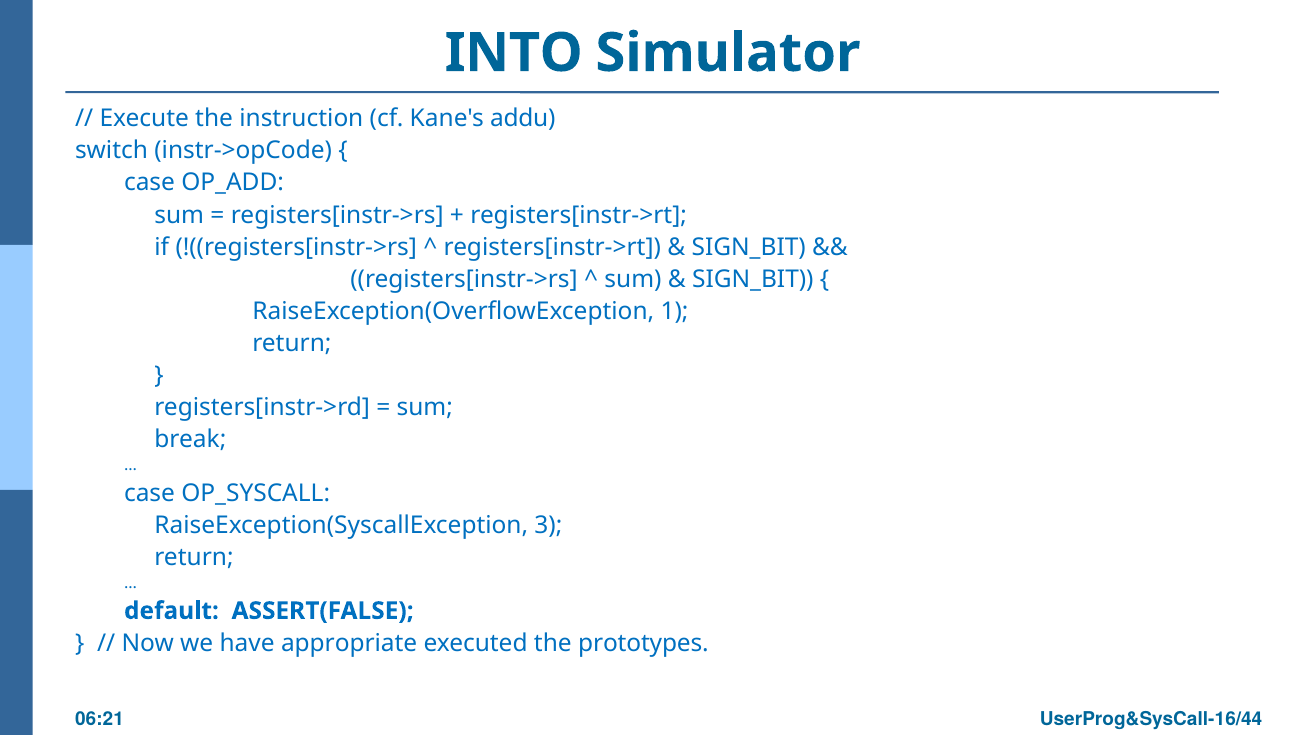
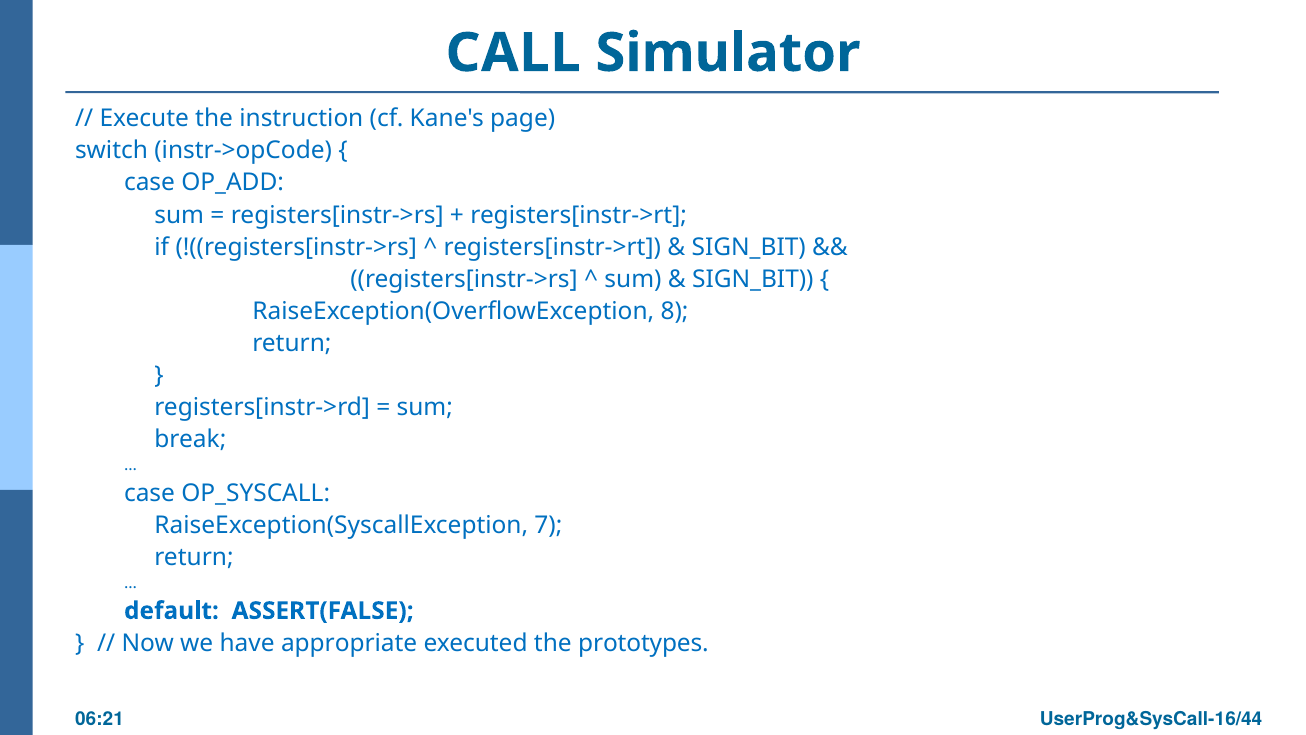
INTO: INTO -> CALL
addu: addu -> page
1: 1 -> 8
3: 3 -> 7
